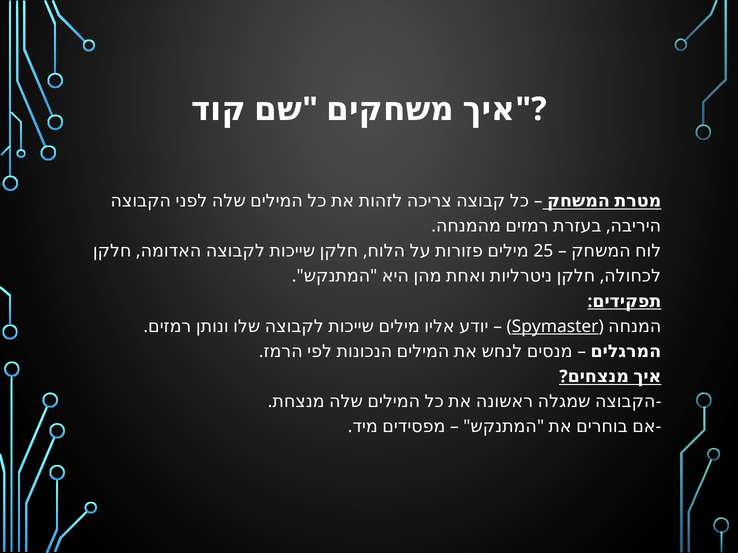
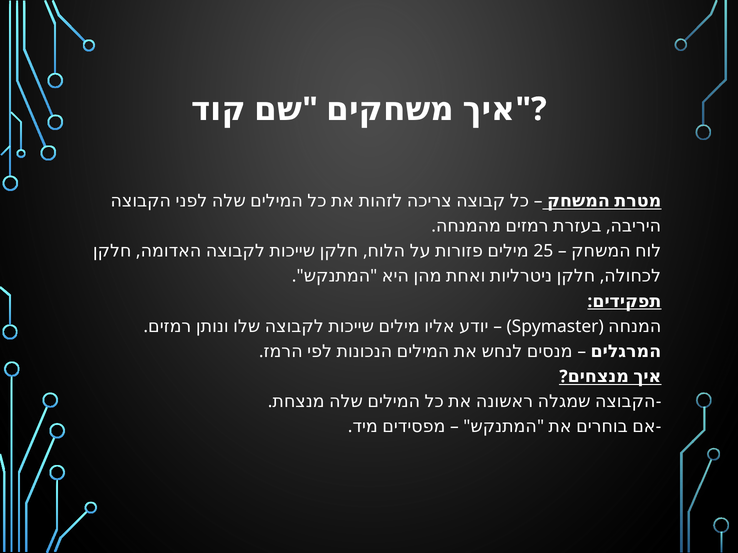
Spymaster underline: present -> none
